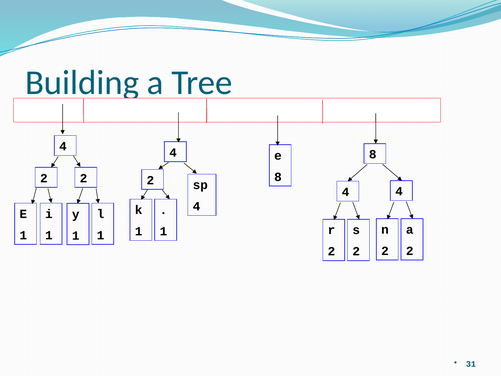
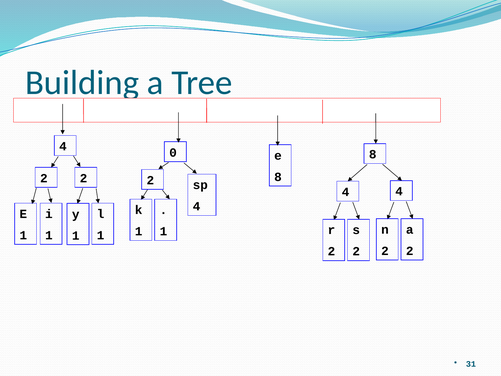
4 at (173, 153): 4 -> 0
